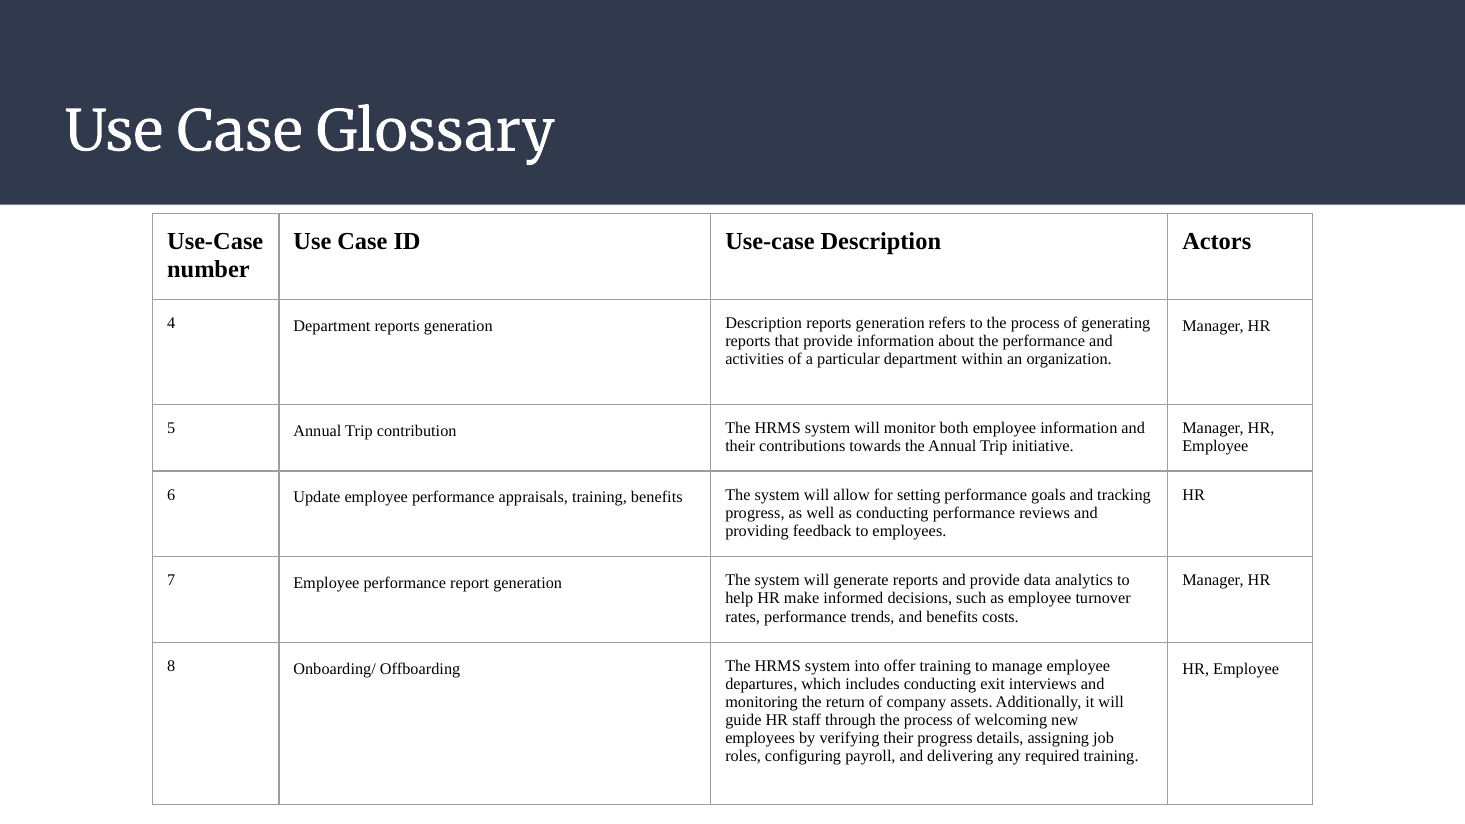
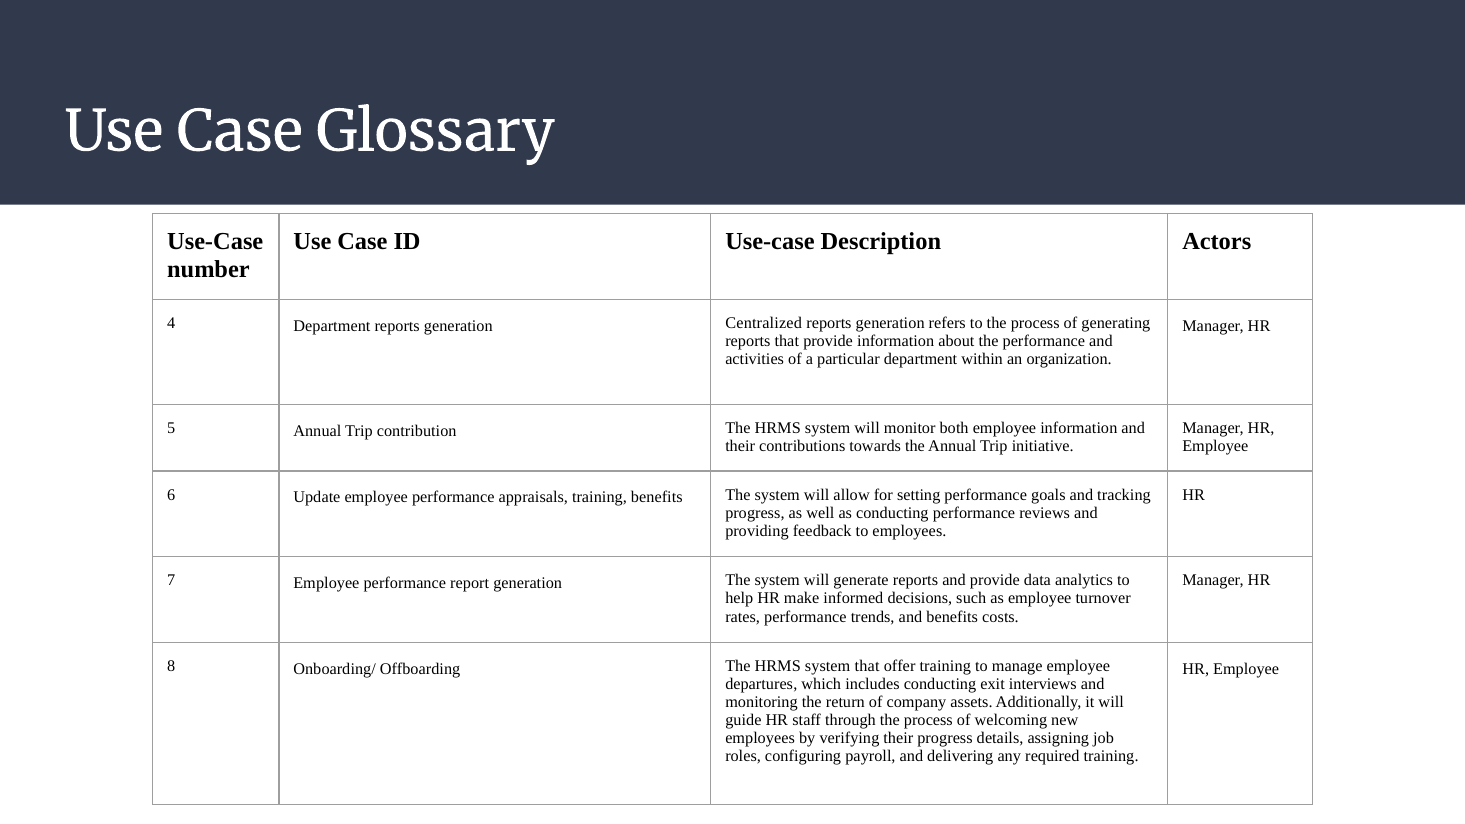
generation Description: Description -> Centralized
system into: into -> that
